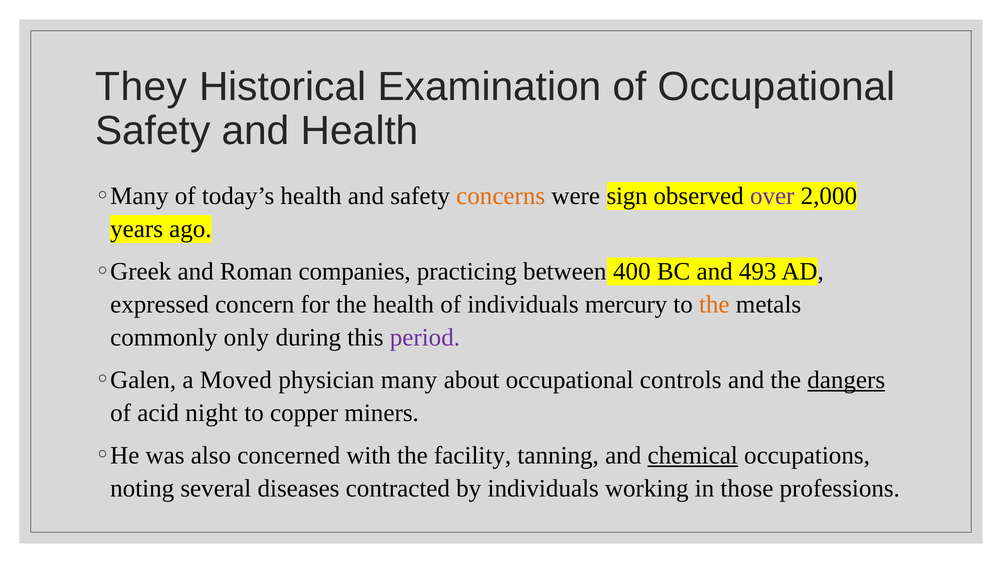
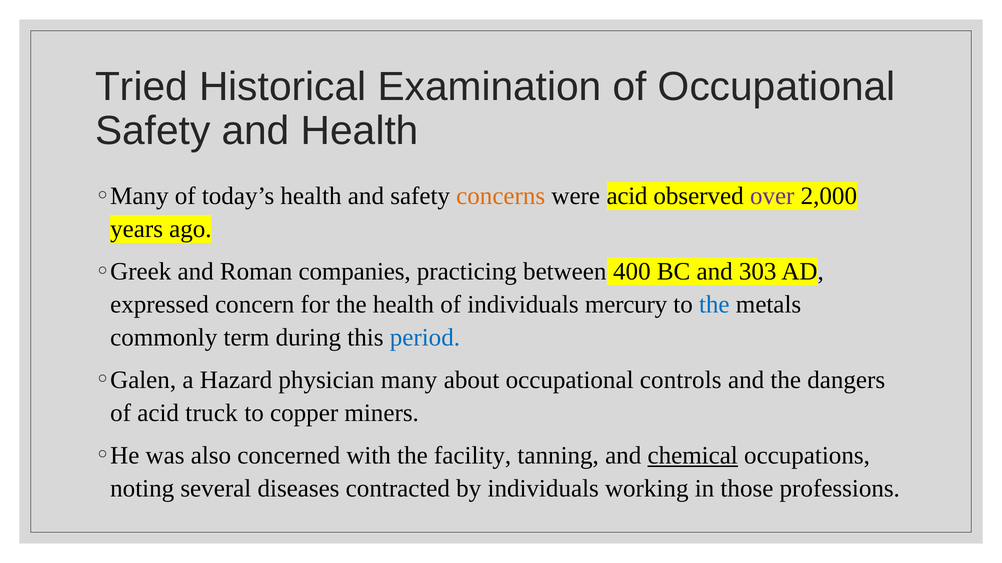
They: They -> Tried
were sign: sign -> acid
493: 493 -> 303
the at (714, 305) colour: orange -> blue
only: only -> term
period colour: purple -> blue
Moved: Moved -> Hazard
dangers underline: present -> none
night: night -> truck
